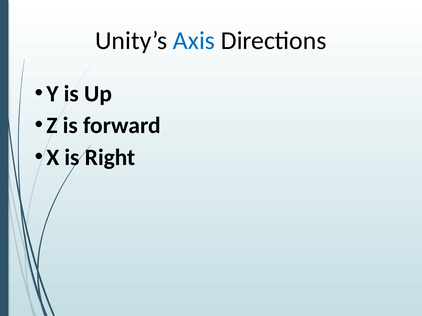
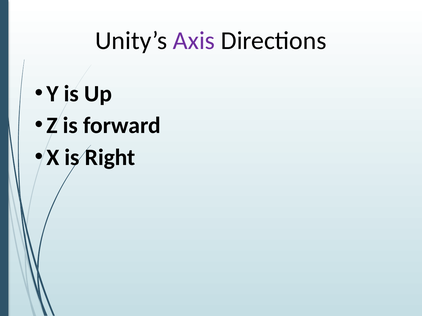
Axis colour: blue -> purple
